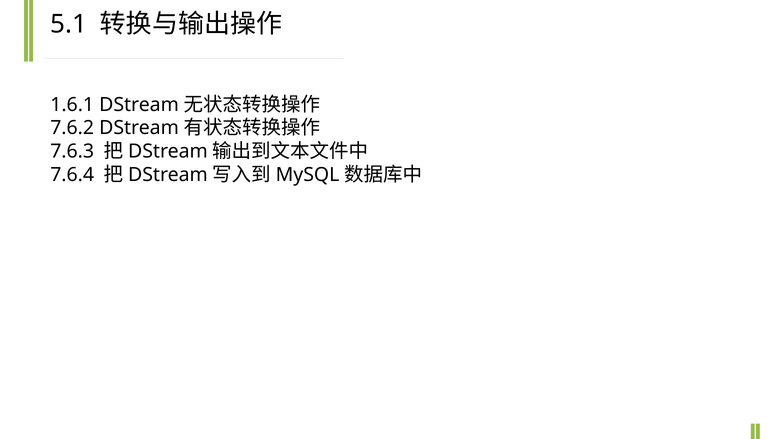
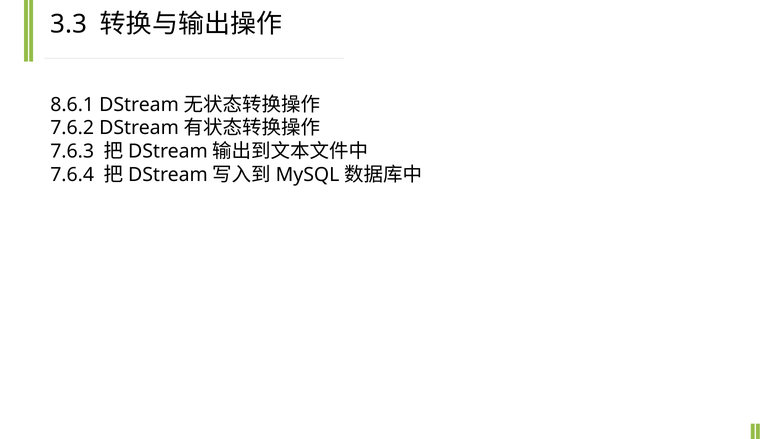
5.1: 5.1 -> 3.3
1.6.1: 1.6.1 -> 8.6.1
